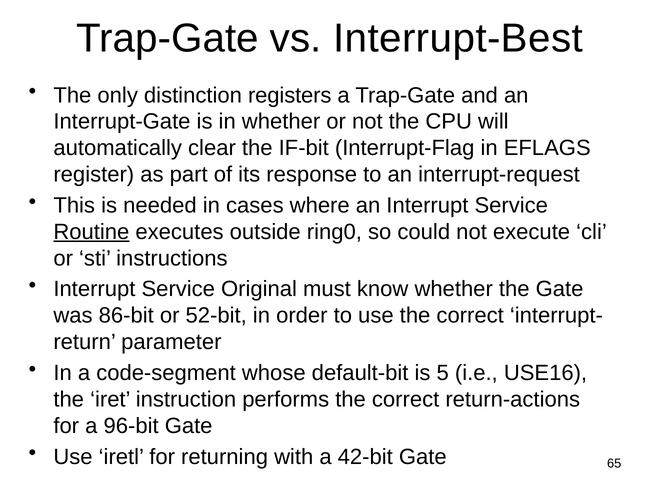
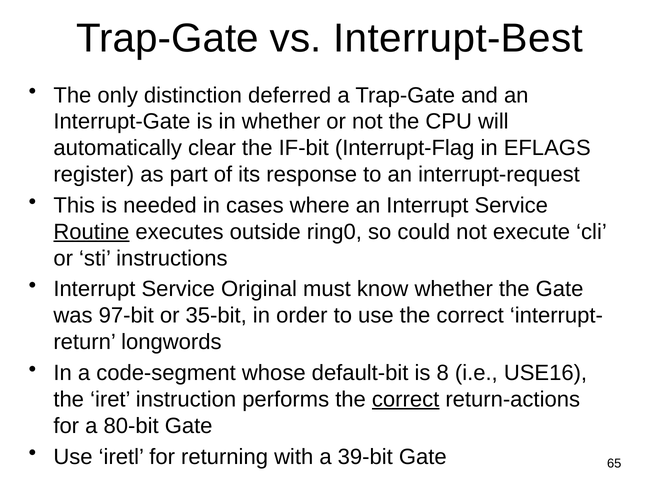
registers: registers -> deferred
86-bit: 86-bit -> 97-bit
52-bit: 52-bit -> 35-bit
parameter: parameter -> longwords
5: 5 -> 8
correct at (406, 399) underline: none -> present
96-bit: 96-bit -> 80-bit
42-bit: 42-bit -> 39-bit
